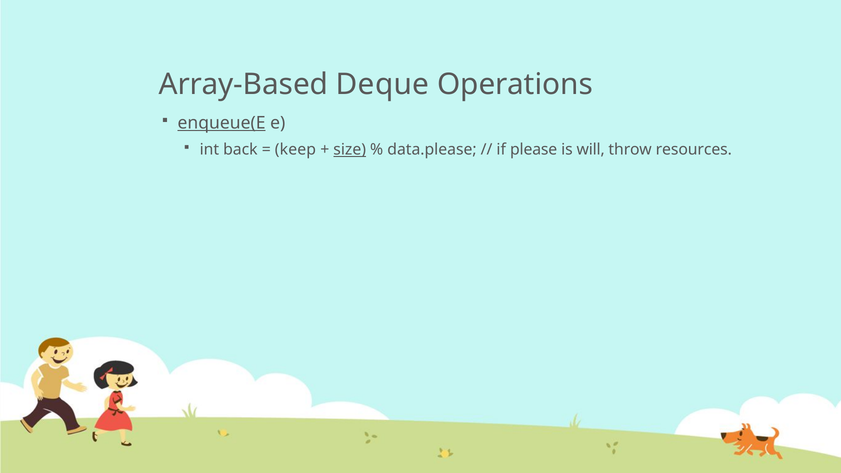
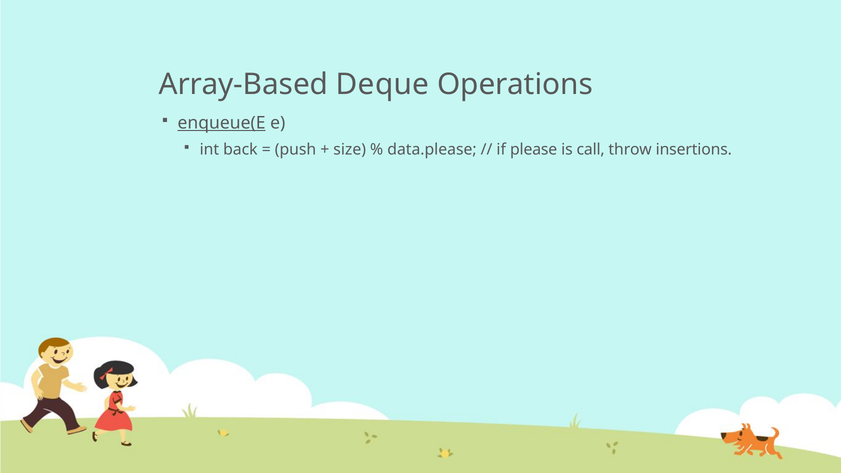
keep: keep -> push
size underline: present -> none
will: will -> call
resources: resources -> insertions
